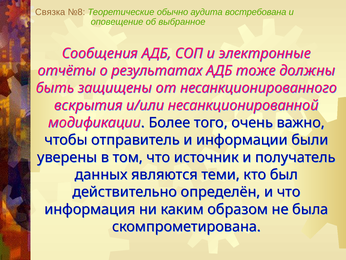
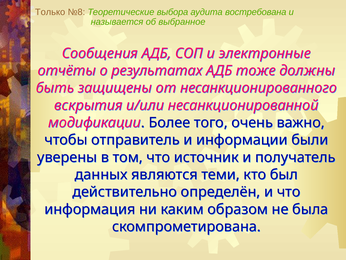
Связка: Связка -> Только
обычно: обычно -> выбора
оповещение: оповещение -> называется
